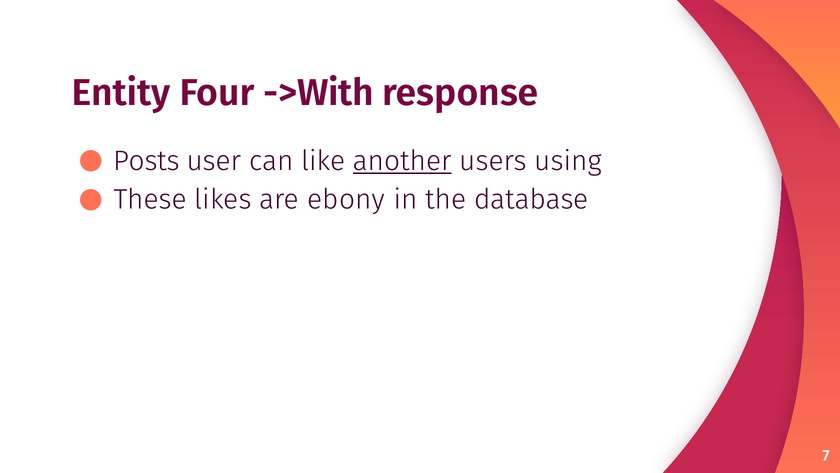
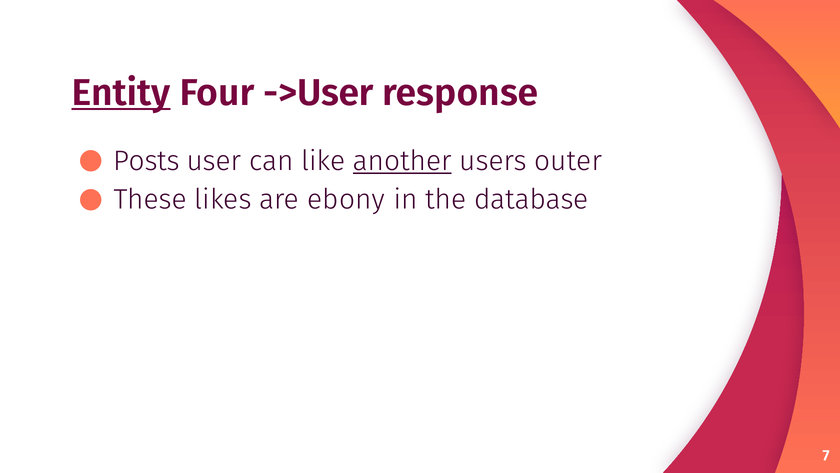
Entity underline: none -> present
->With: ->With -> ->User
using: using -> outer
